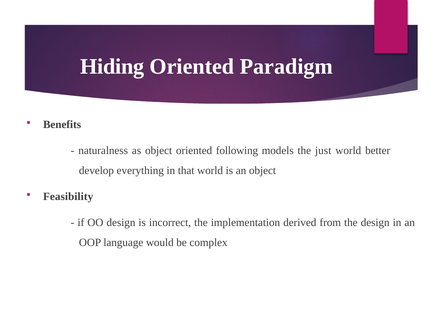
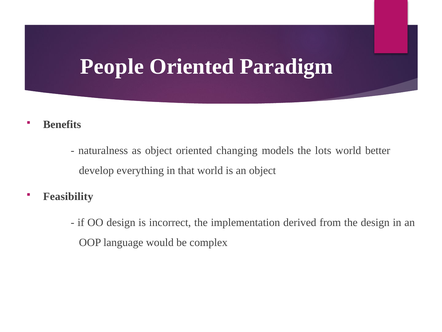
Hiding: Hiding -> People
following: following -> changing
just: just -> lots
